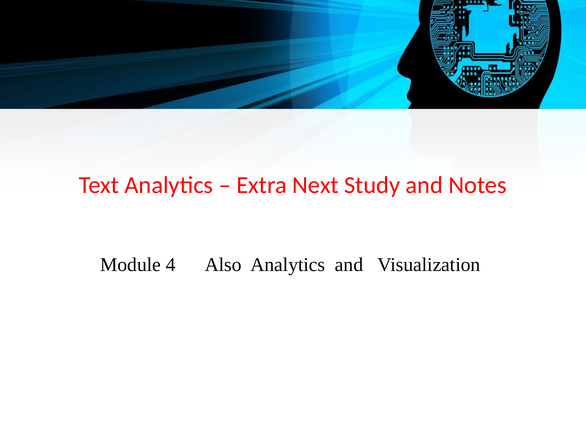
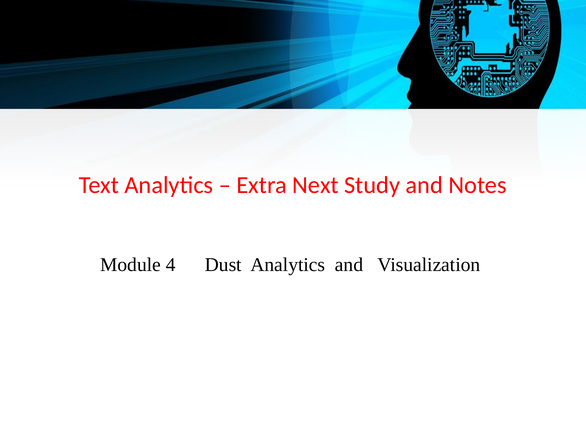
Also: Also -> Dust
